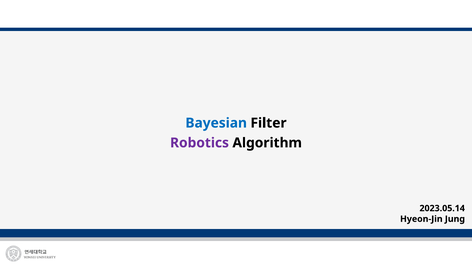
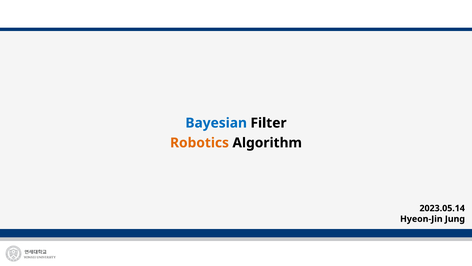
Robotics colour: purple -> orange
